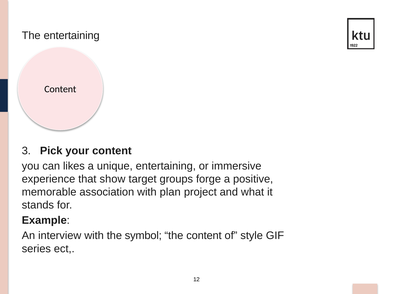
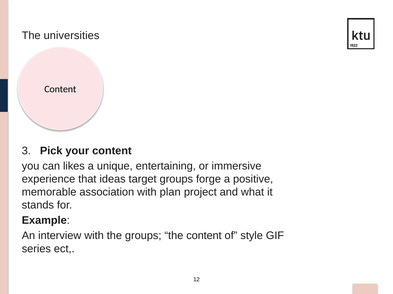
The entertaining: entertaining -> universities
show: show -> ideas
the symbol: symbol -> groups
